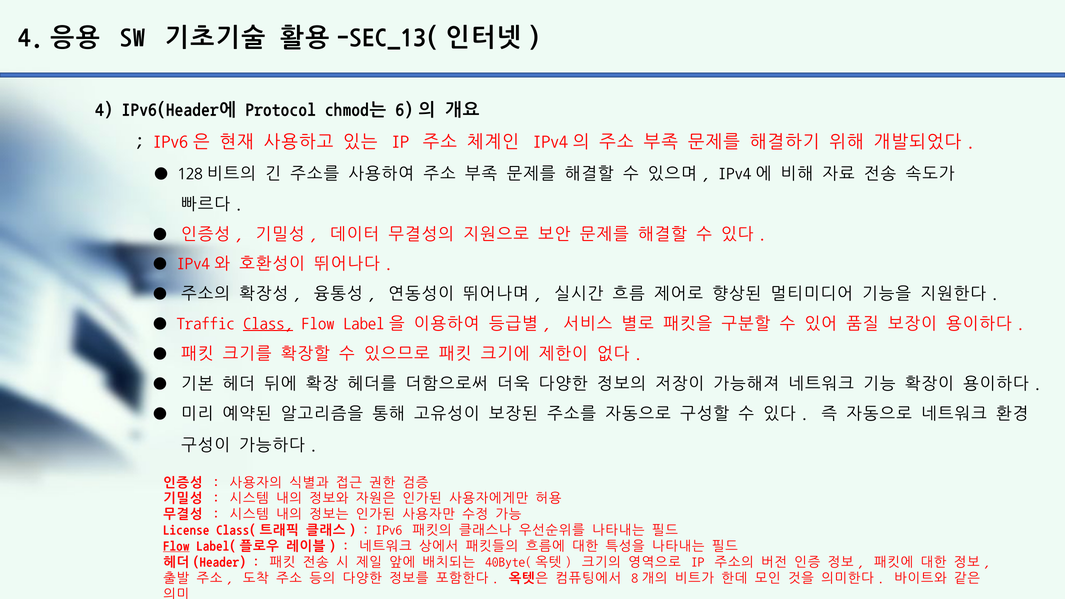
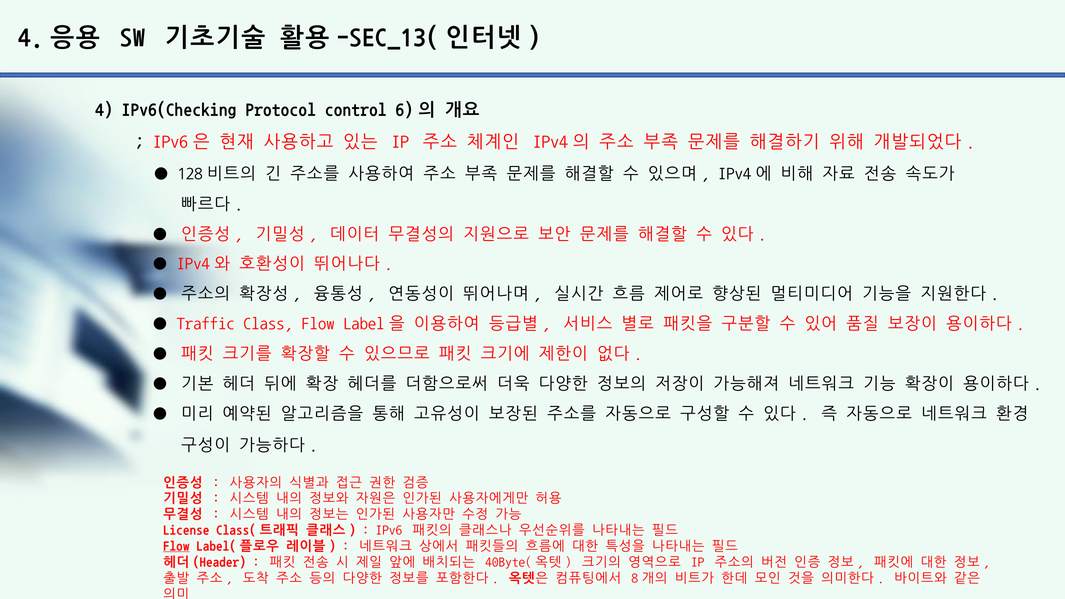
IPv6(Header에: IPv6(Header에 -> IPv6(Checking
chmod는: chmod는 -> control
Class underline: present -> none
